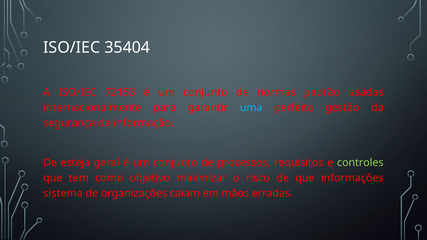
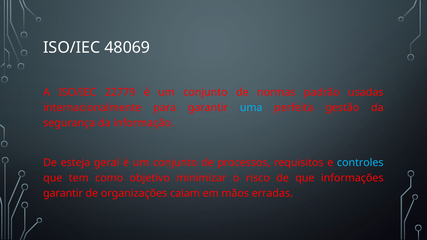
35404: 35404 -> 48069
72153: 72153 -> 22779
controles colour: light green -> light blue
sistema at (63, 193): sistema -> garantir
